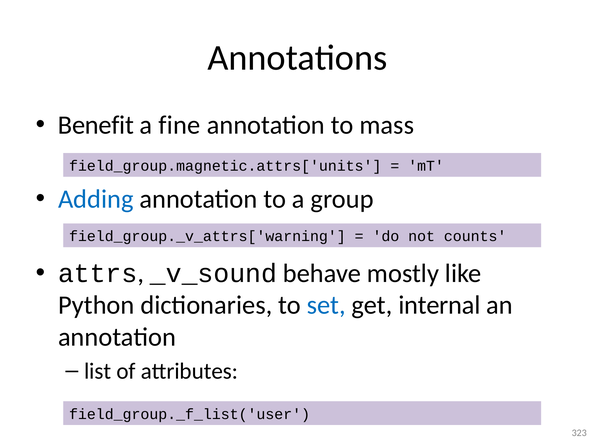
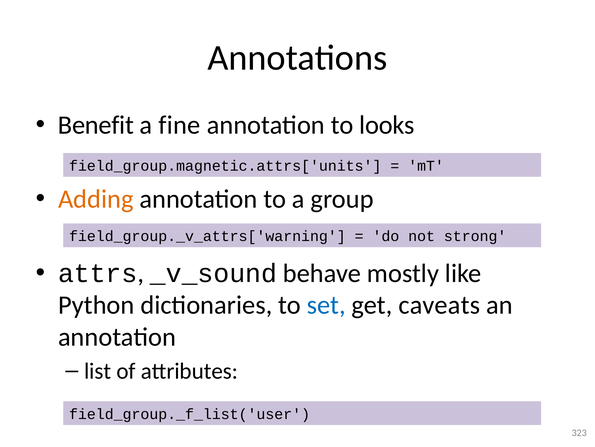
mass: mass -> looks
Adding colour: blue -> orange
counts: counts -> strong
internal: internal -> caveats
